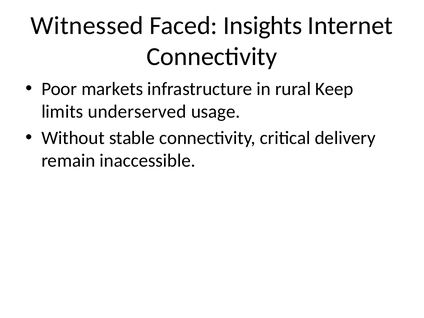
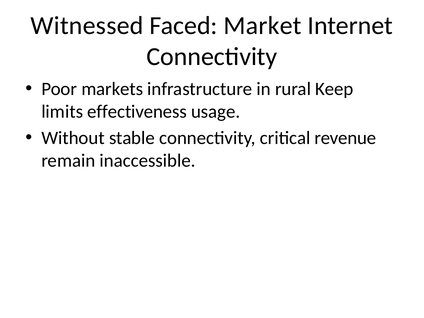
Insights: Insights -> Market
underserved: underserved -> effectiveness
delivery: delivery -> revenue
